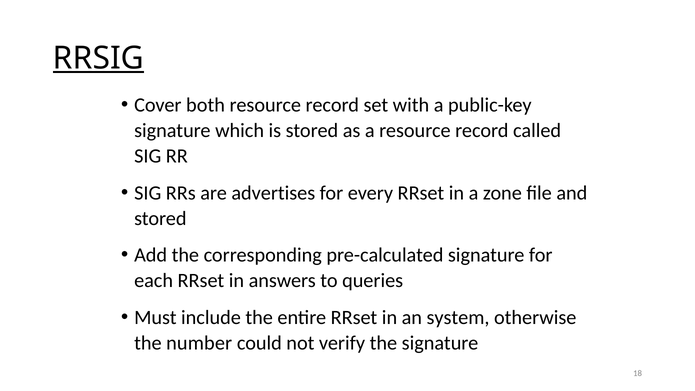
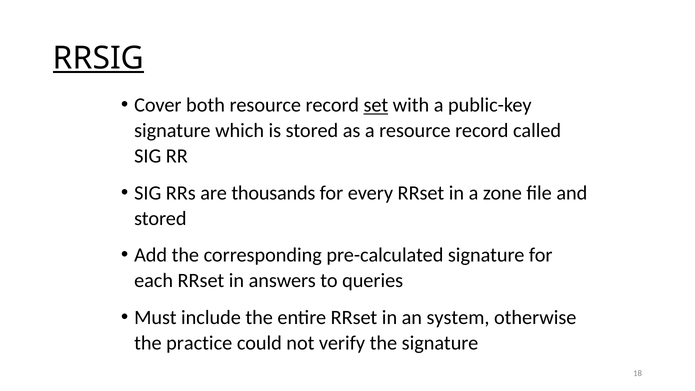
set underline: none -> present
advertises: advertises -> thousands
number: number -> practice
